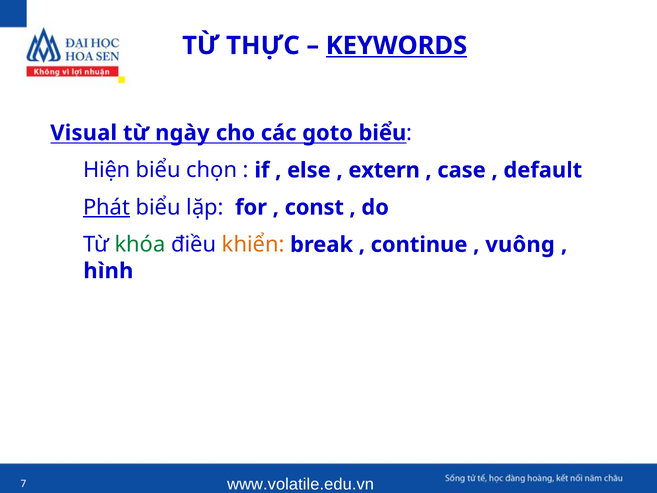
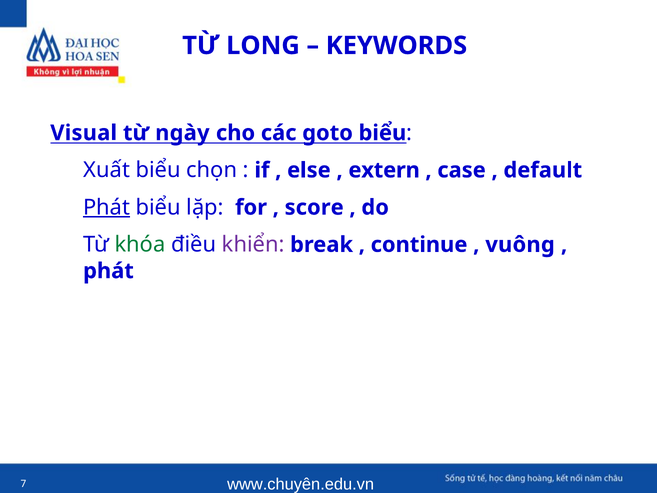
THỰC: THỰC -> LONG
KEYWORDS underline: present -> none
Hiện: Hiện -> Xuất
const: const -> score
khiển colour: orange -> purple
hình at (108, 271): hình -> phát
www.volatile.edu.vn: www.volatile.edu.vn -> www.chuyên.edu.vn
